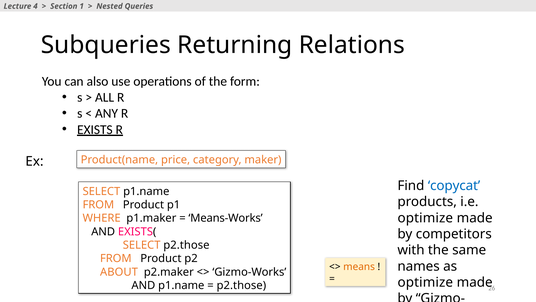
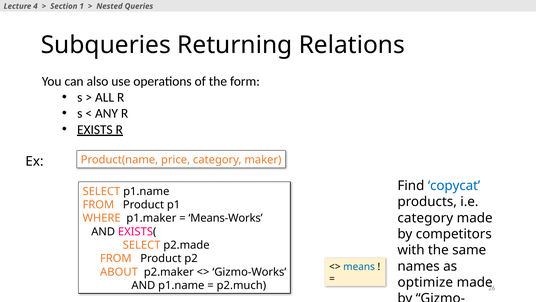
optimize at (425, 218): optimize -> category
SELECT p2.those: p2.those -> p2.made
means colour: orange -> blue
p2.those at (241, 285): p2.those -> p2.much
